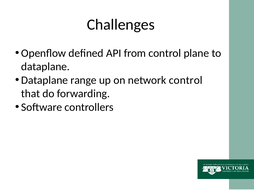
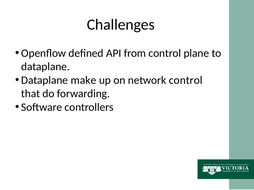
range: range -> make
